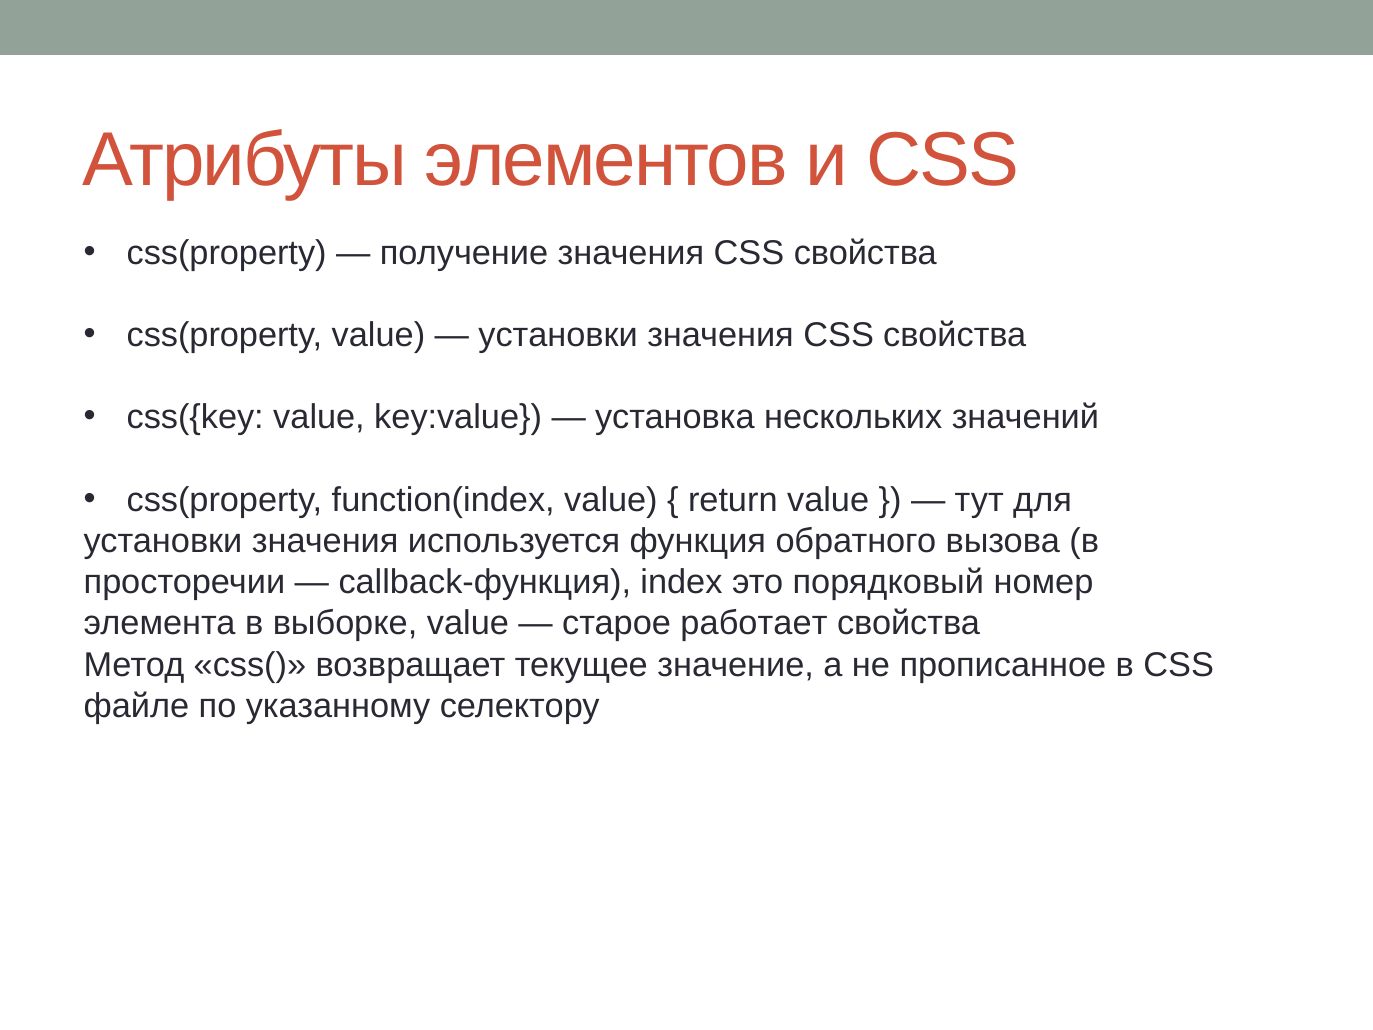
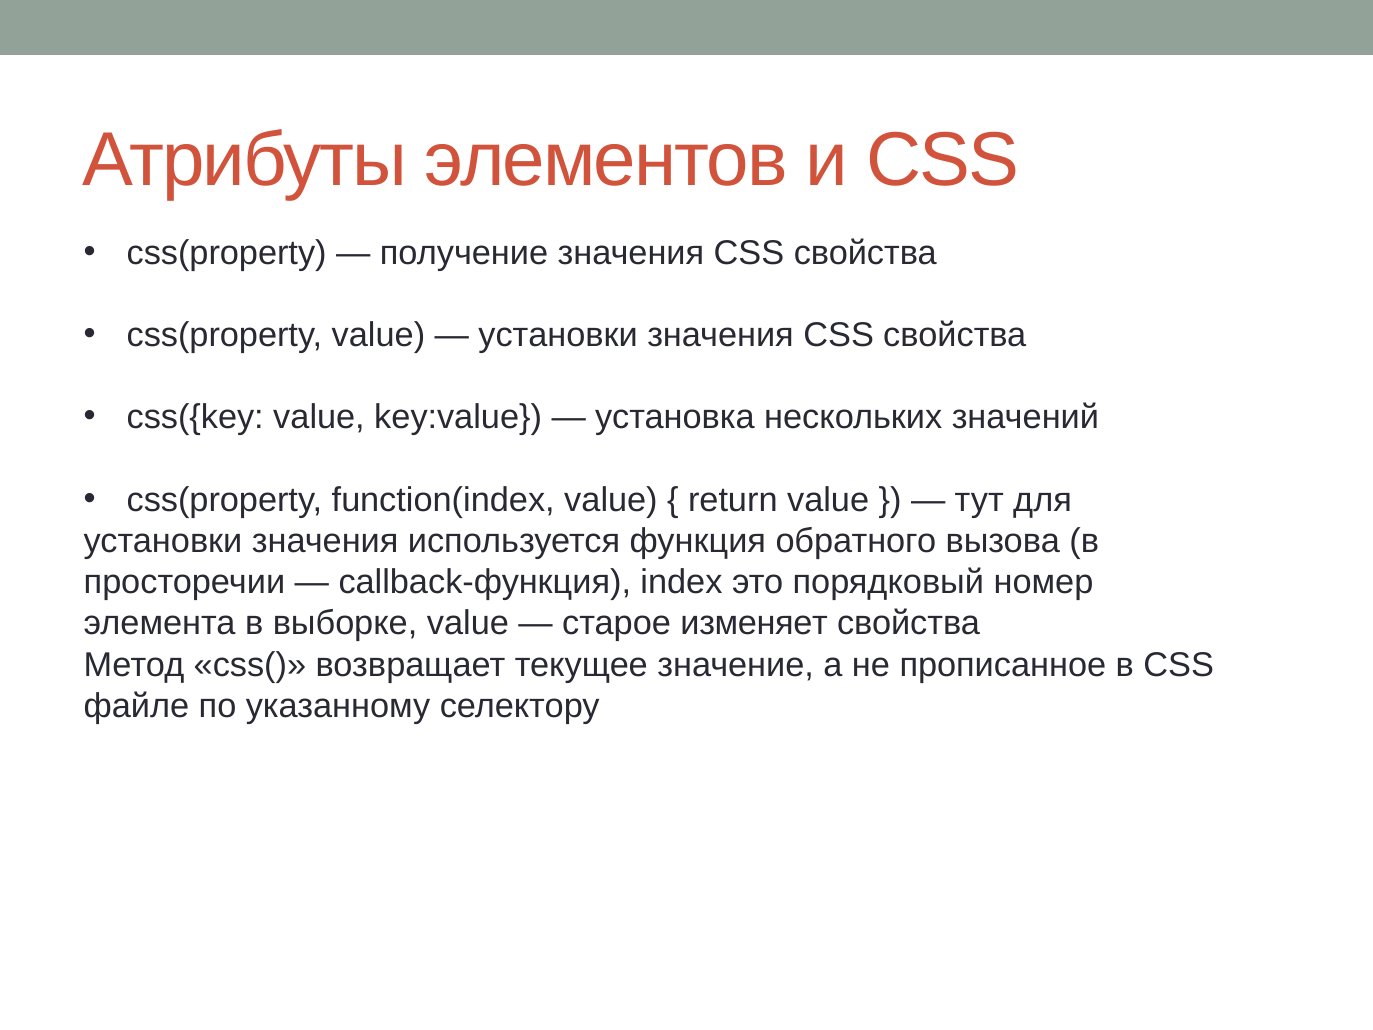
работает: работает -> изменяет
